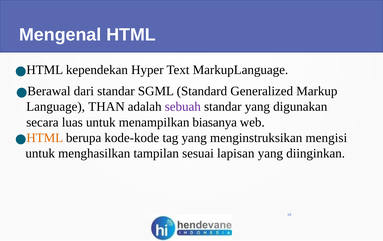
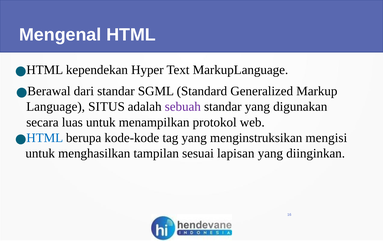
THAN: THAN -> SITUS
biasanya: biasanya -> protokol
HTML at (45, 138) colour: orange -> blue
